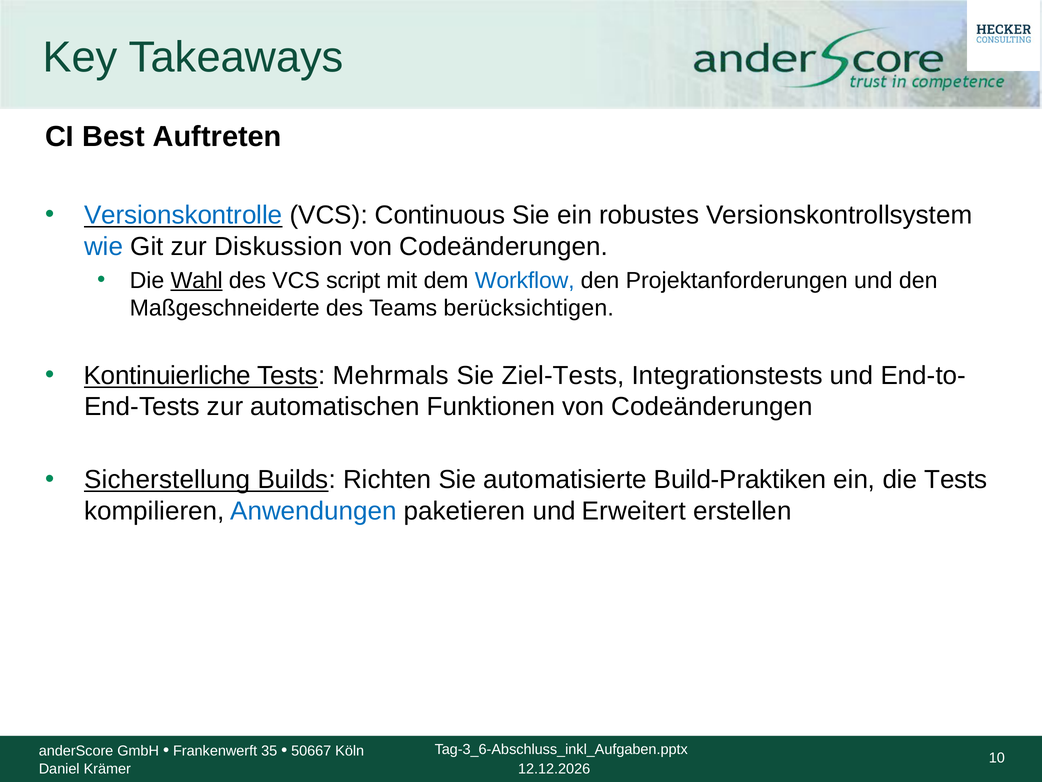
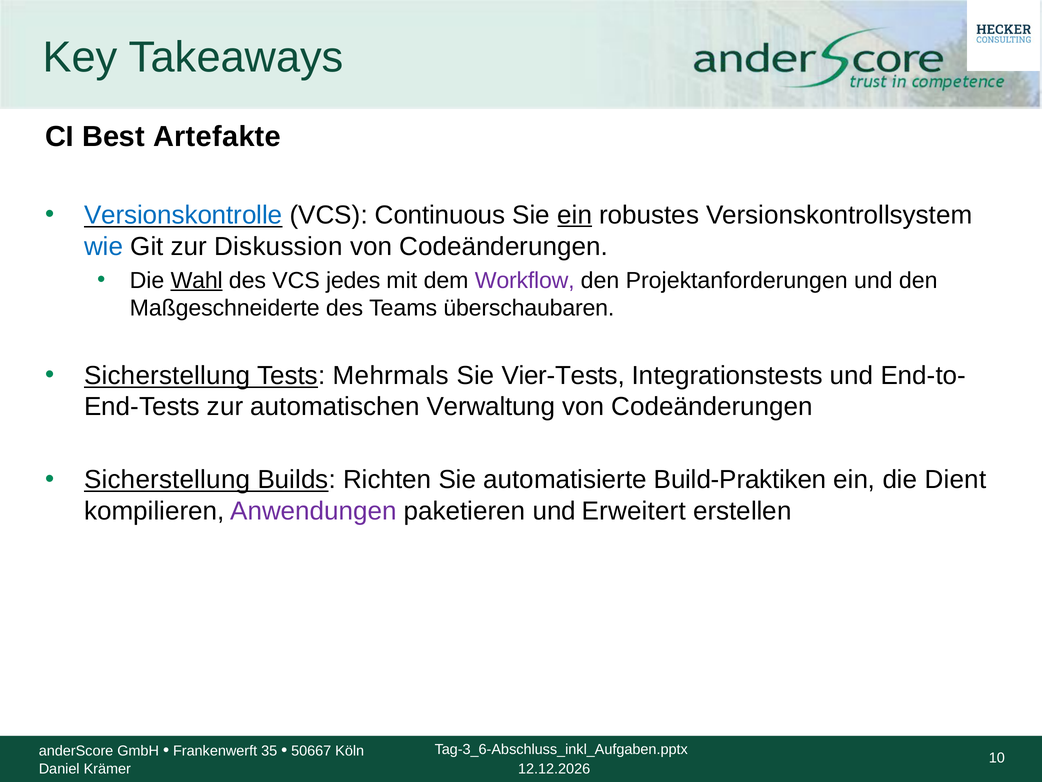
Auftreten: Auftreten -> Artefakte
ein at (575, 215) underline: none -> present
script: script -> jedes
Workflow colour: blue -> purple
berücksichtigen: berücksichtigen -> überschaubaren
Kontinuierliche at (167, 375): Kontinuierliche -> Sicherstellung
Ziel-Tests: Ziel-Tests -> Vier-Tests
Funktionen: Funktionen -> Verwaltung
die Tests: Tests -> Dient
Anwendungen colour: blue -> purple
